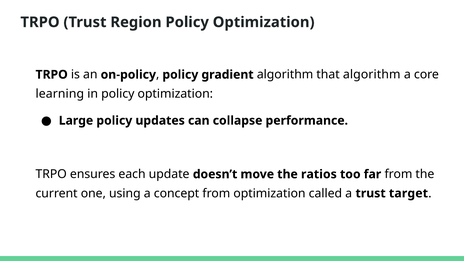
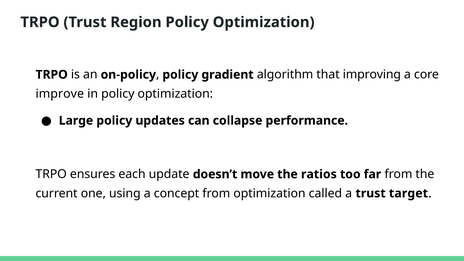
that algorithm: algorithm -> improving
learning: learning -> improve
